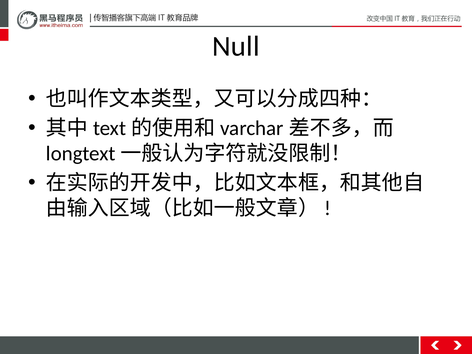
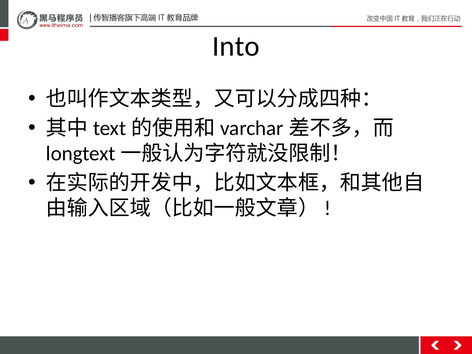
Null: Null -> Into
